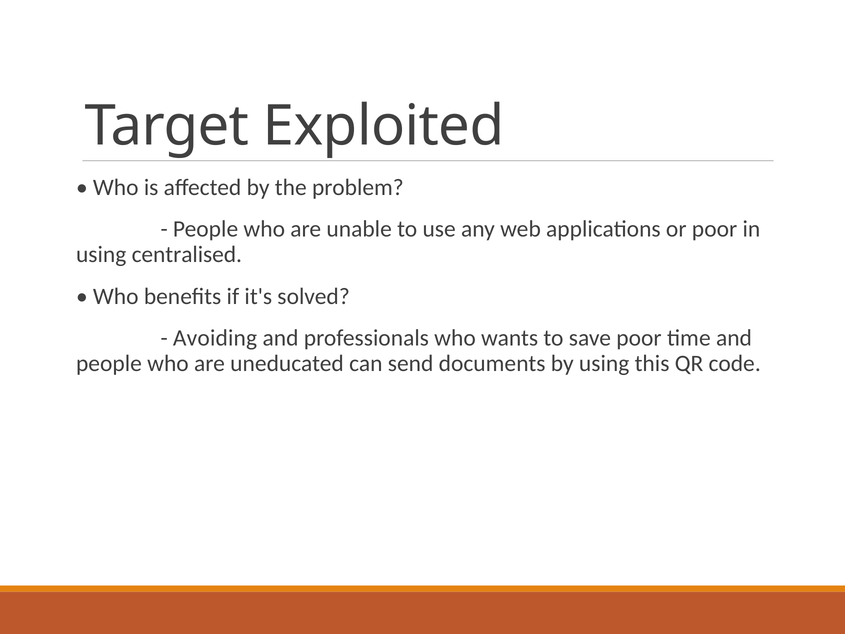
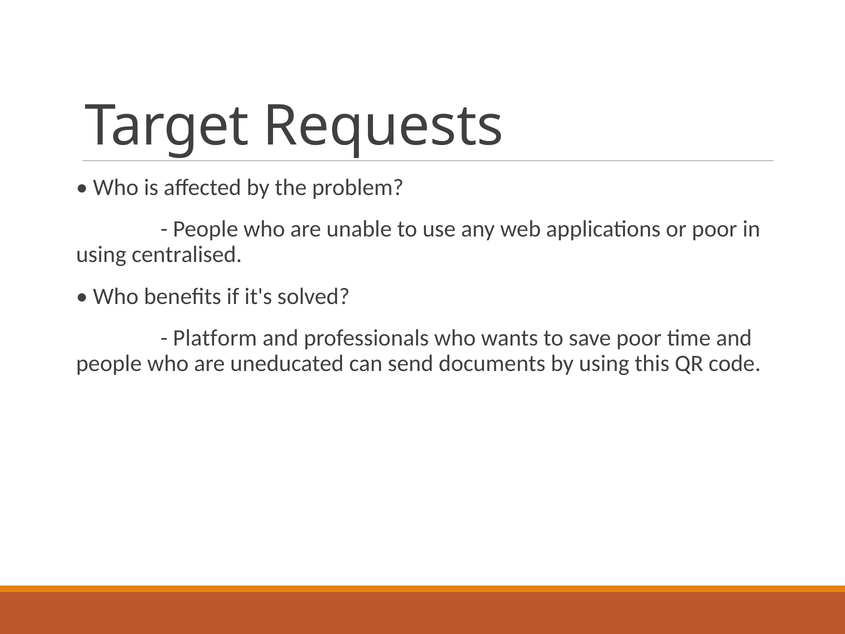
Exploited: Exploited -> Requests
Avoiding: Avoiding -> Platform
